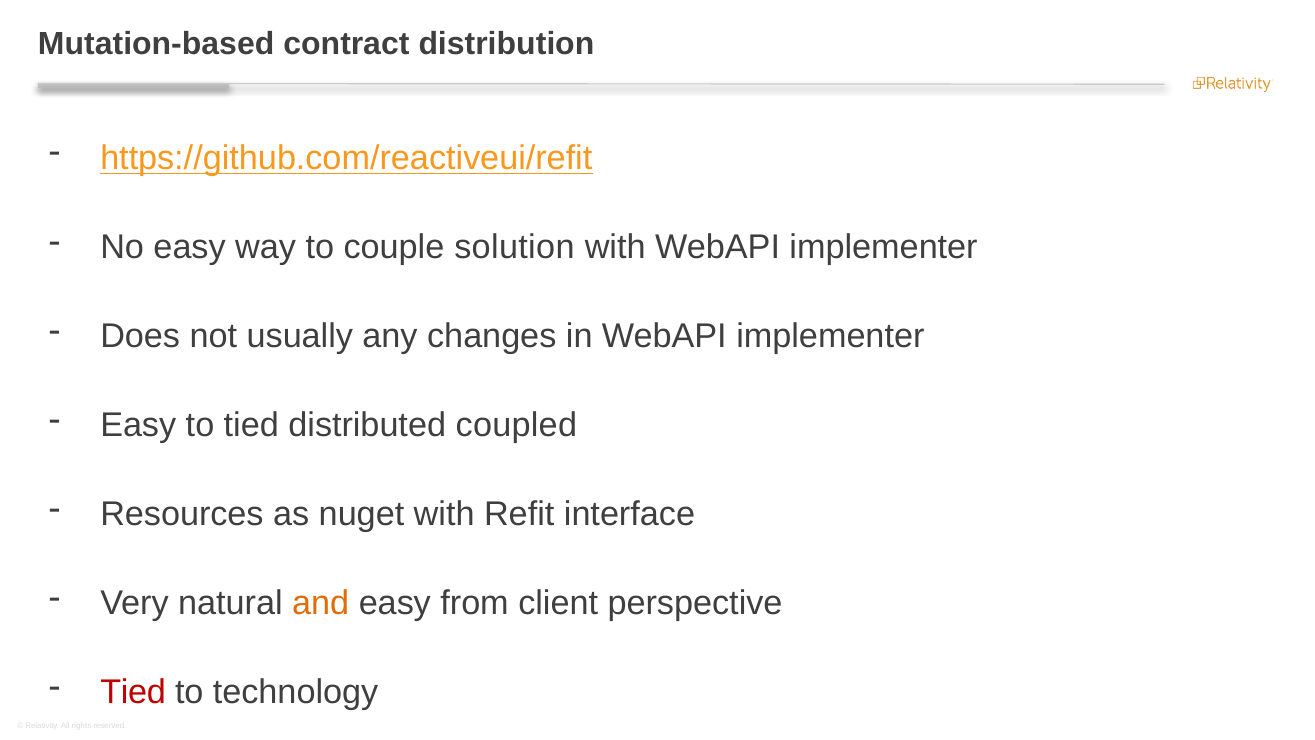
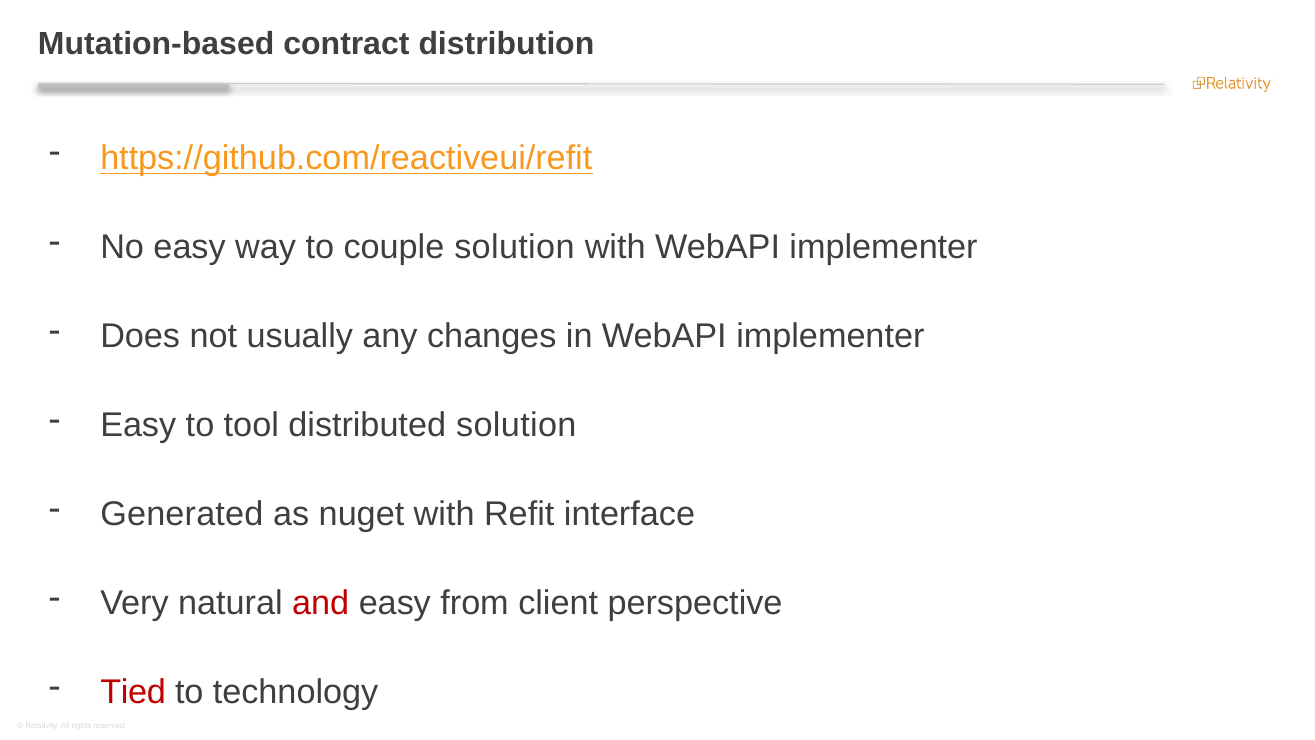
to tied: tied -> tool
distributed coupled: coupled -> solution
Resources: Resources -> Generated
and colour: orange -> red
